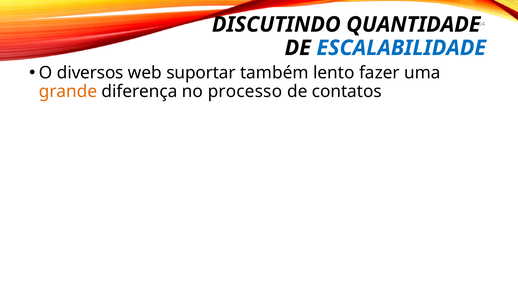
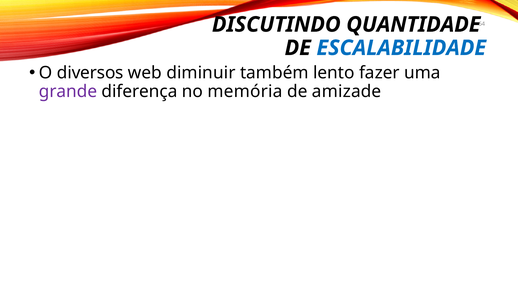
suportar: suportar -> diminuir
grande colour: orange -> purple
processo: processo -> memória
contatos: contatos -> amizade
